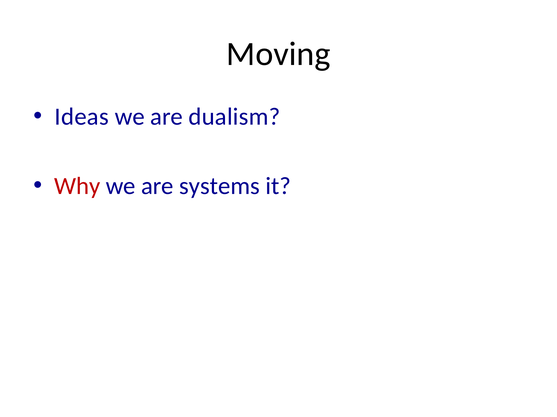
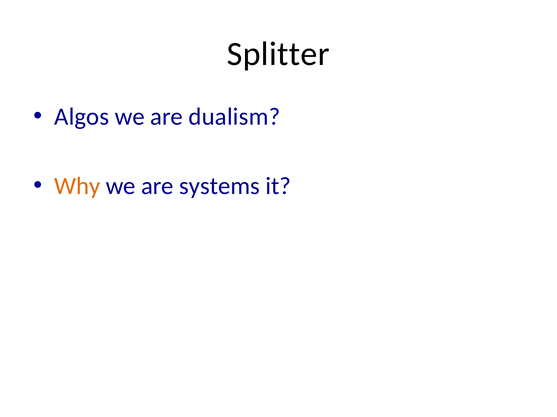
Moving: Moving -> Splitter
Ideas: Ideas -> Algos
Why colour: red -> orange
